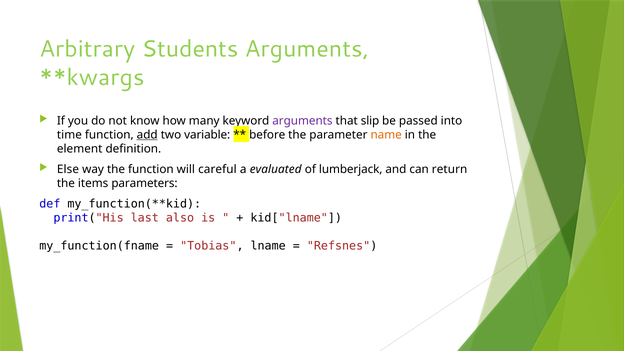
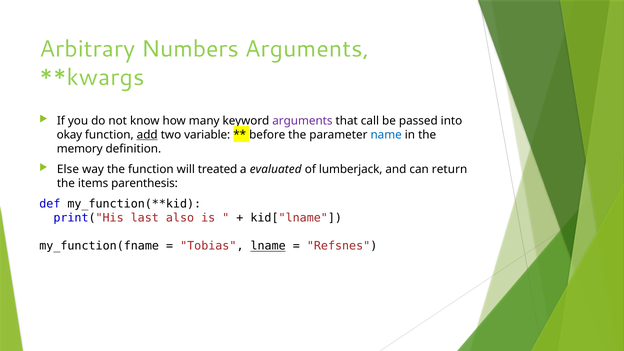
Students: Students -> Numbers
slip: slip -> call
time: time -> okay
name colour: orange -> blue
element: element -> memory
careful: careful -> treated
parameters: parameters -> parenthesis
lname underline: none -> present
